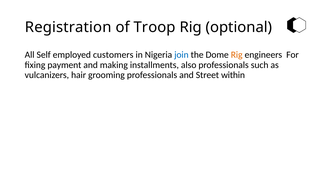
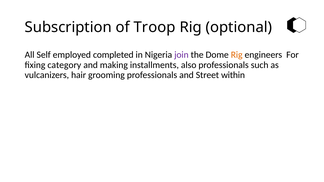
Registration: Registration -> Subscription
customers: customers -> completed
join colour: blue -> purple
payment: payment -> category
